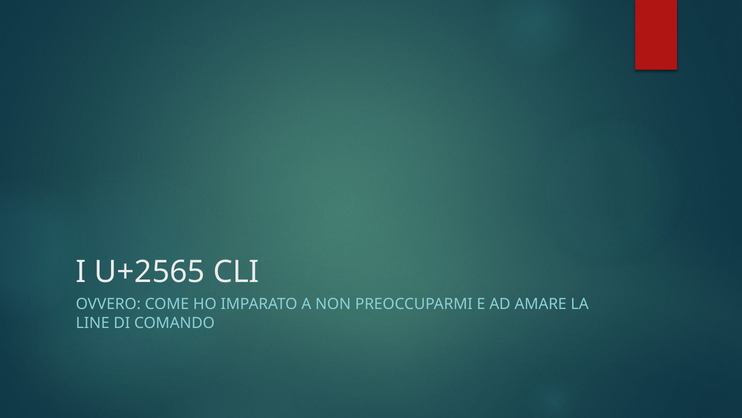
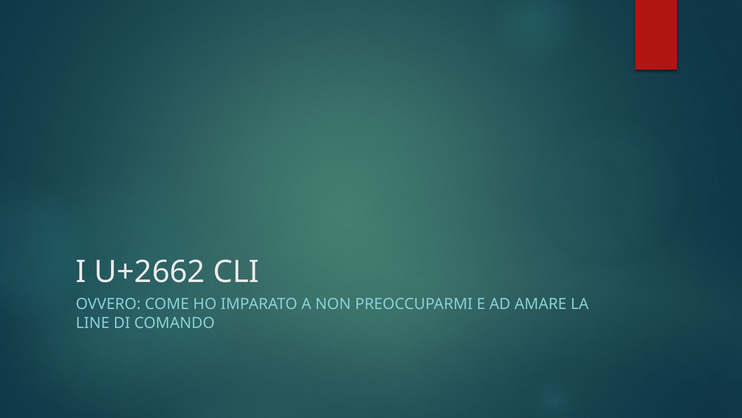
U+2565: U+2565 -> U+2662
